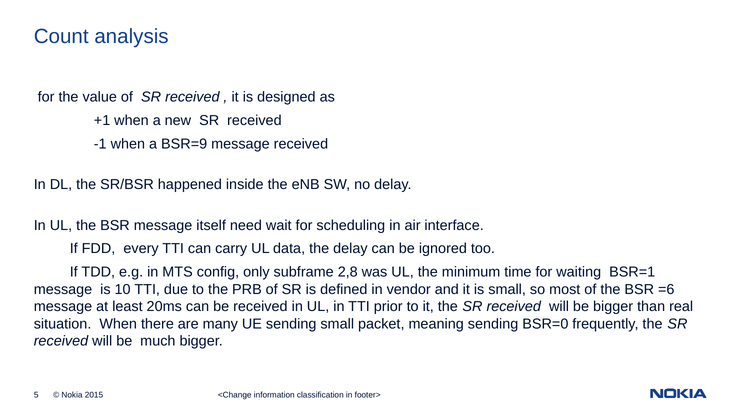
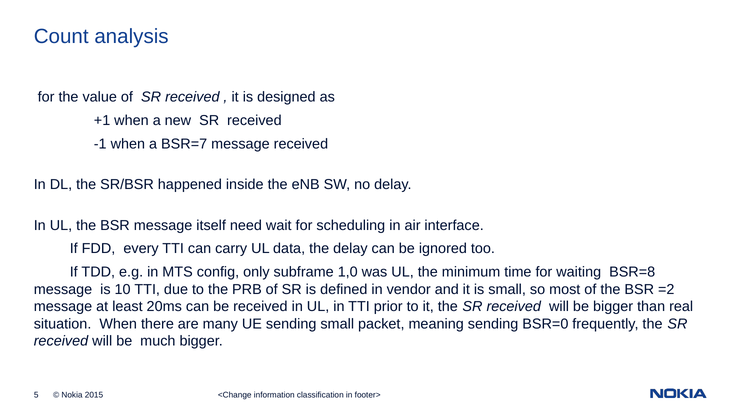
BSR=9: BSR=9 -> BSR=7
2,8: 2,8 -> 1,0
BSR=1: BSR=1 -> BSR=8
=6: =6 -> =2
